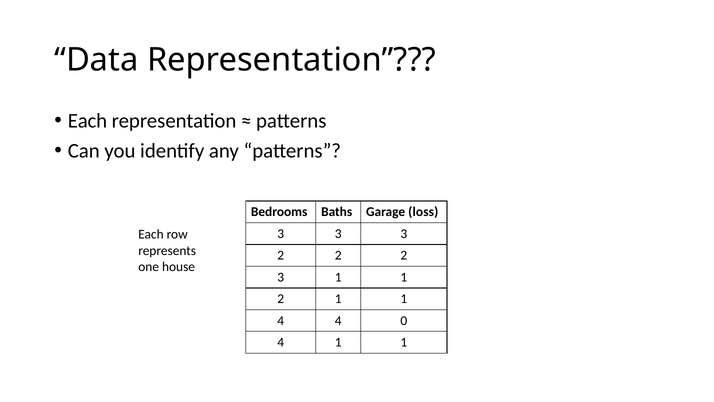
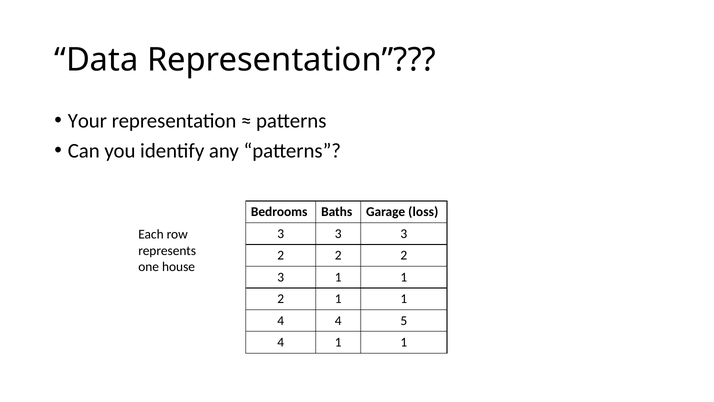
Each at (87, 121): Each -> Your
0: 0 -> 5
